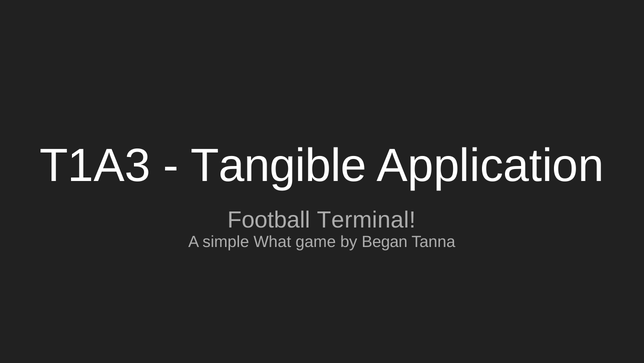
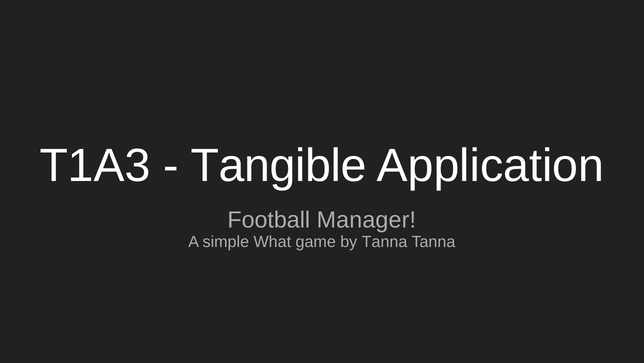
Terminal: Terminal -> Manager
by Began: Began -> Tanna
